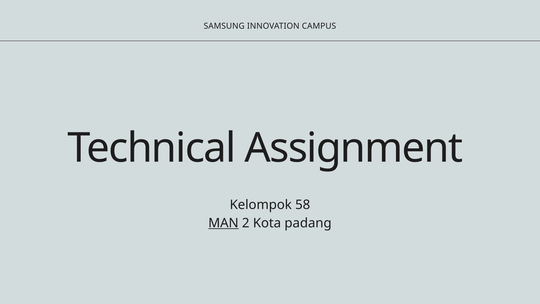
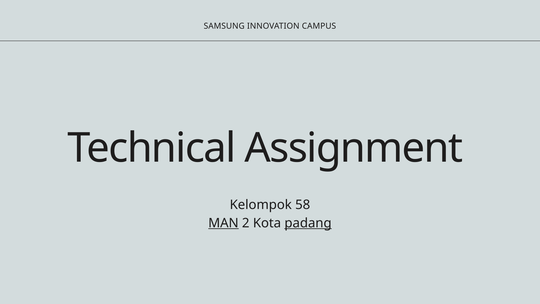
padang underline: none -> present
